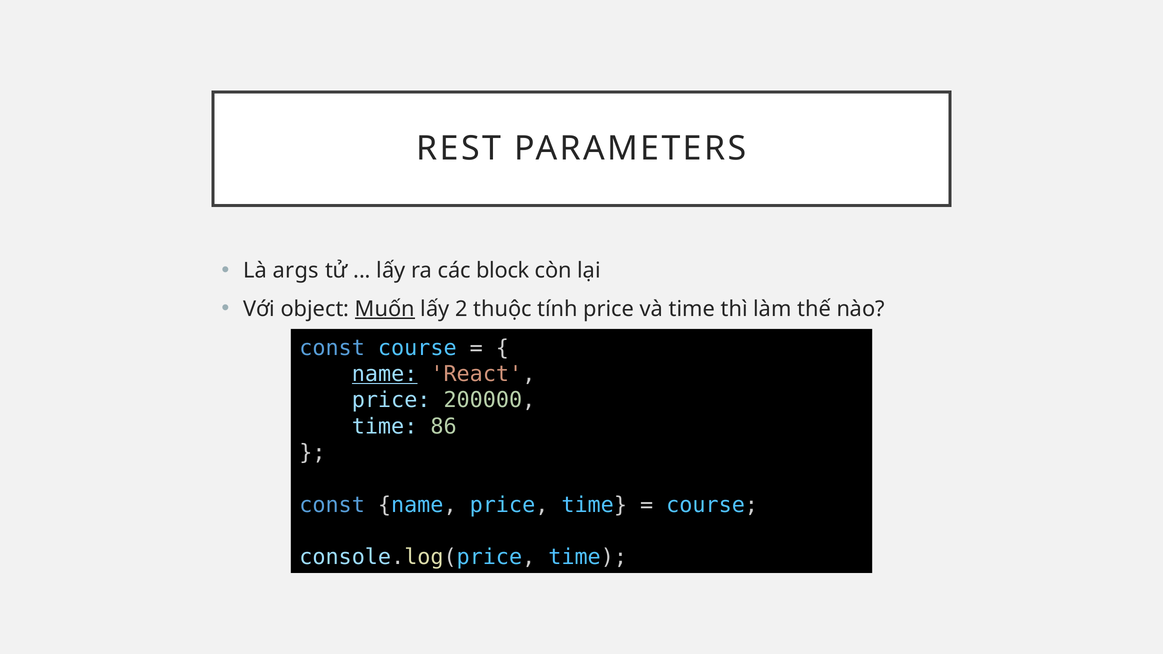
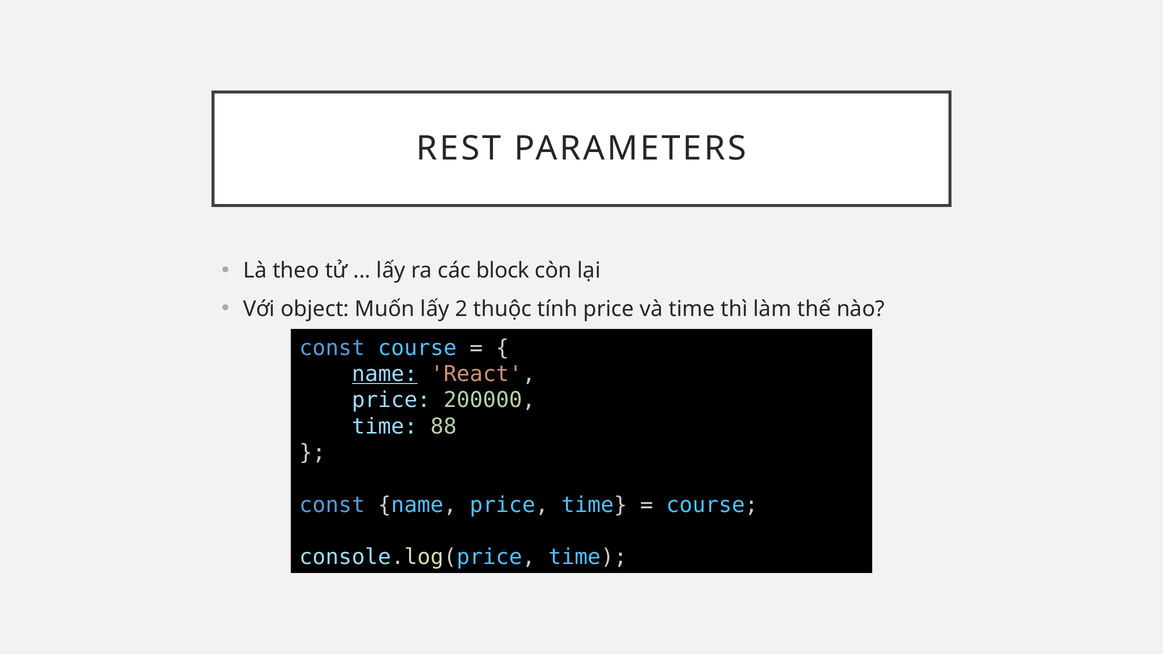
args: args -> theo
Muốn underline: present -> none
86: 86 -> 88
